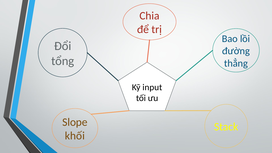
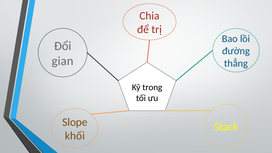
tổng: tổng -> gian
input: input -> trong
